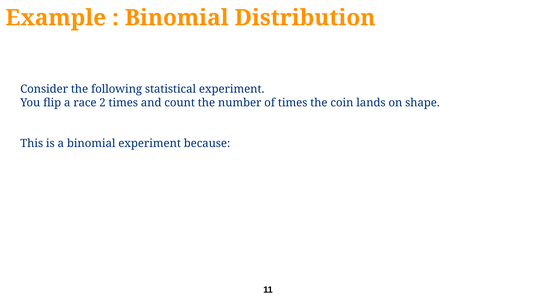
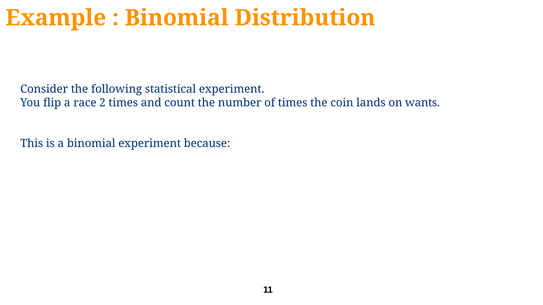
shape: shape -> wants
